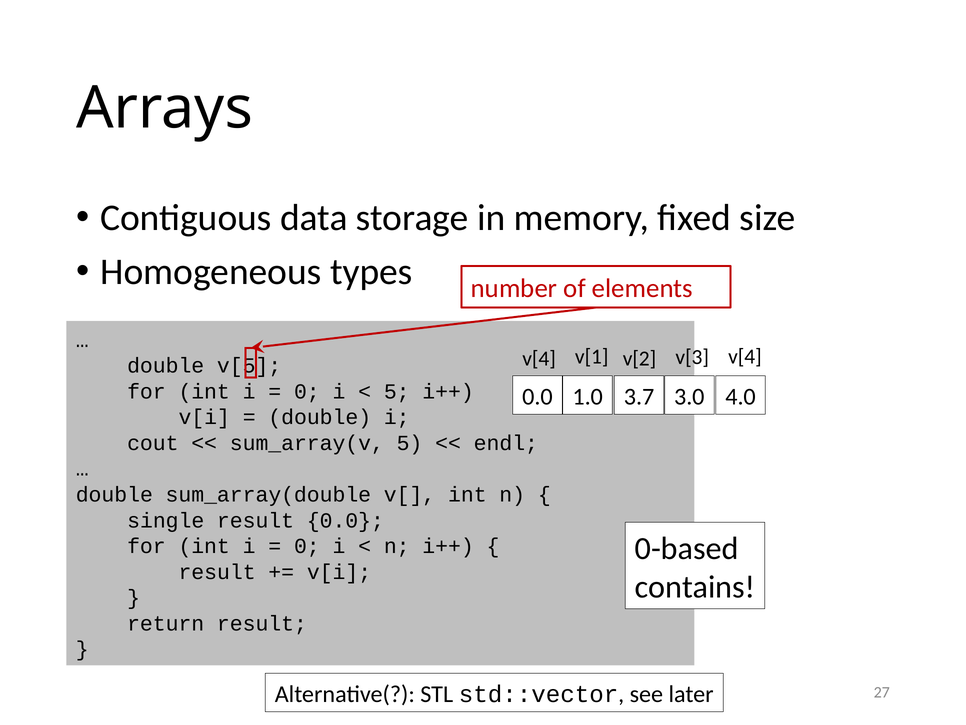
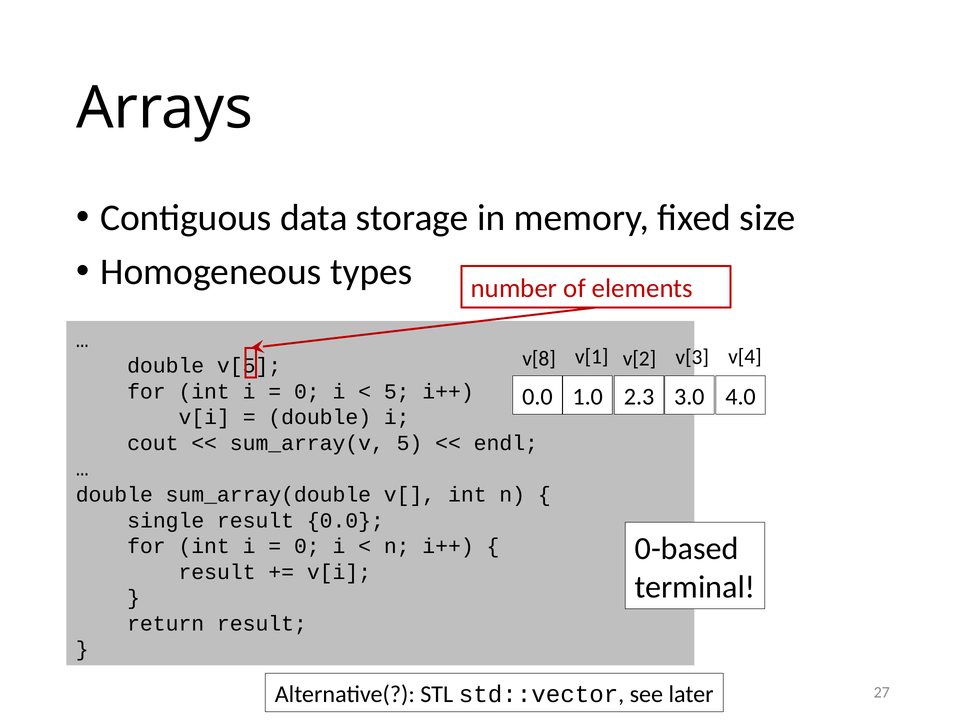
v[4 at (539, 359): v[4 -> v[8
3.7: 3.7 -> 2.3
contains: contains -> terminal
